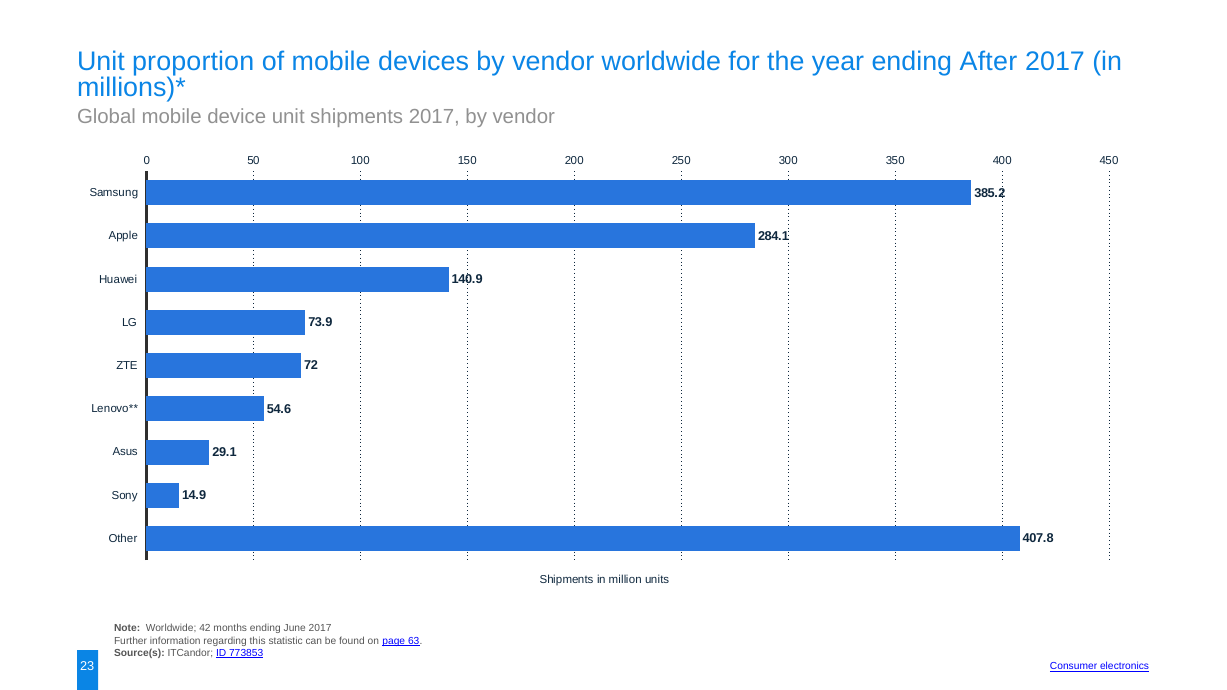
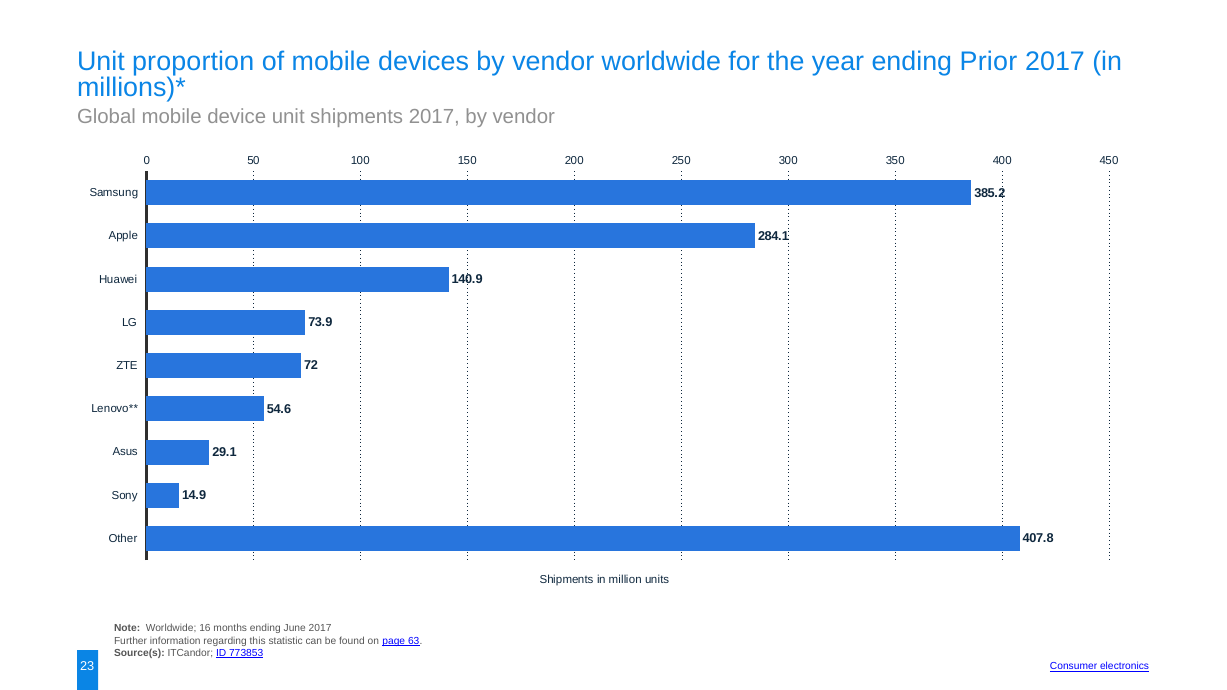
After: After -> Prior
42: 42 -> 16
